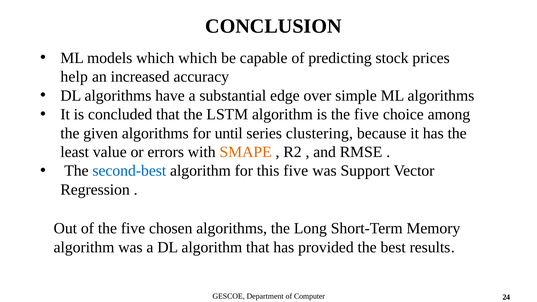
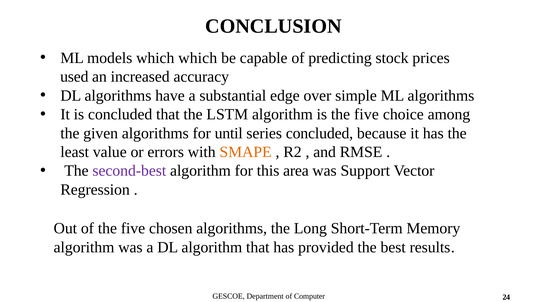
help: help -> used
series clustering: clustering -> concluded
second-best colour: blue -> purple
this five: five -> area
